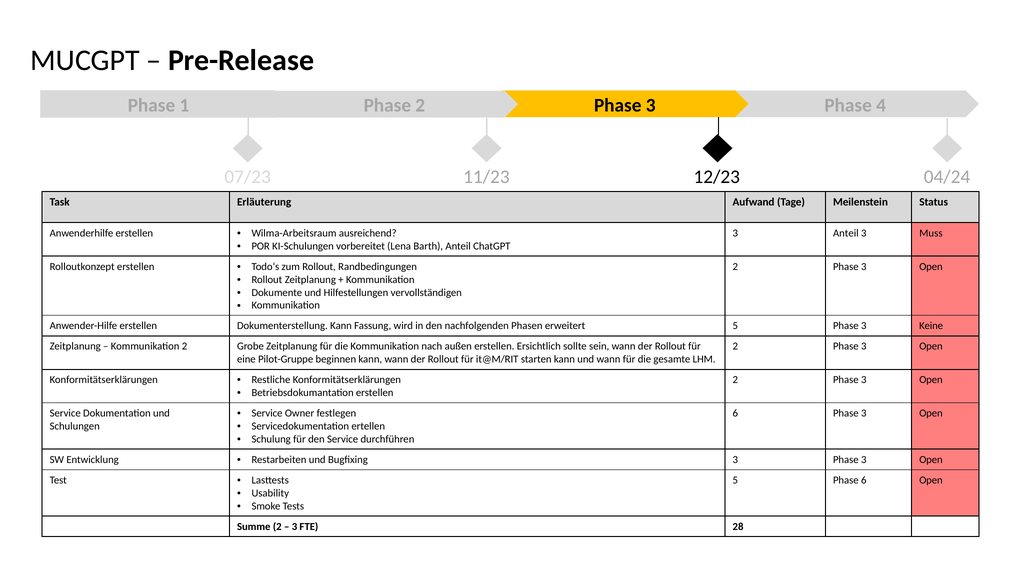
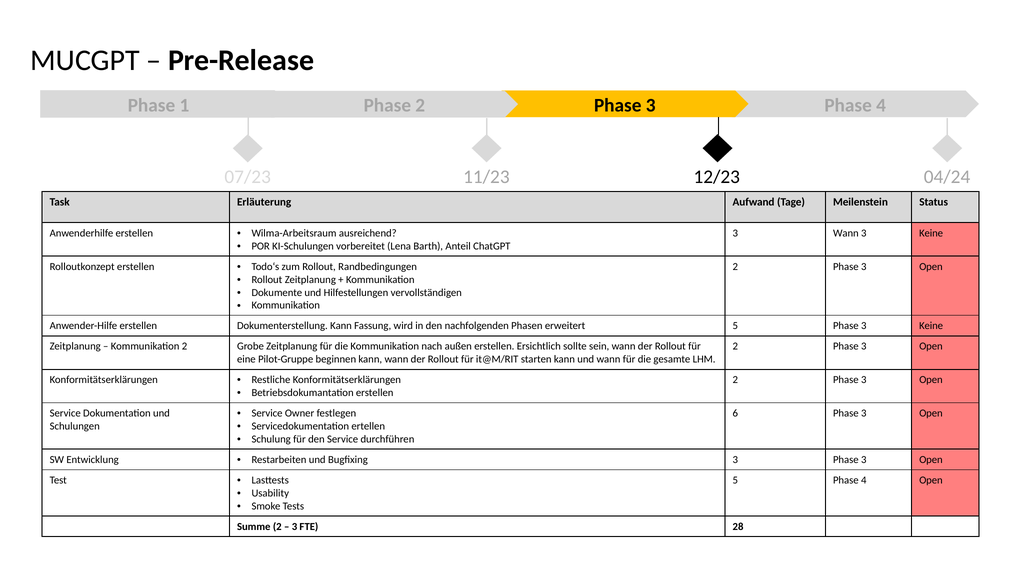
3 Anteil: Anteil -> Wann
Muss at (931, 233): Muss -> Keine
5 Phase 6: 6 -> 4
